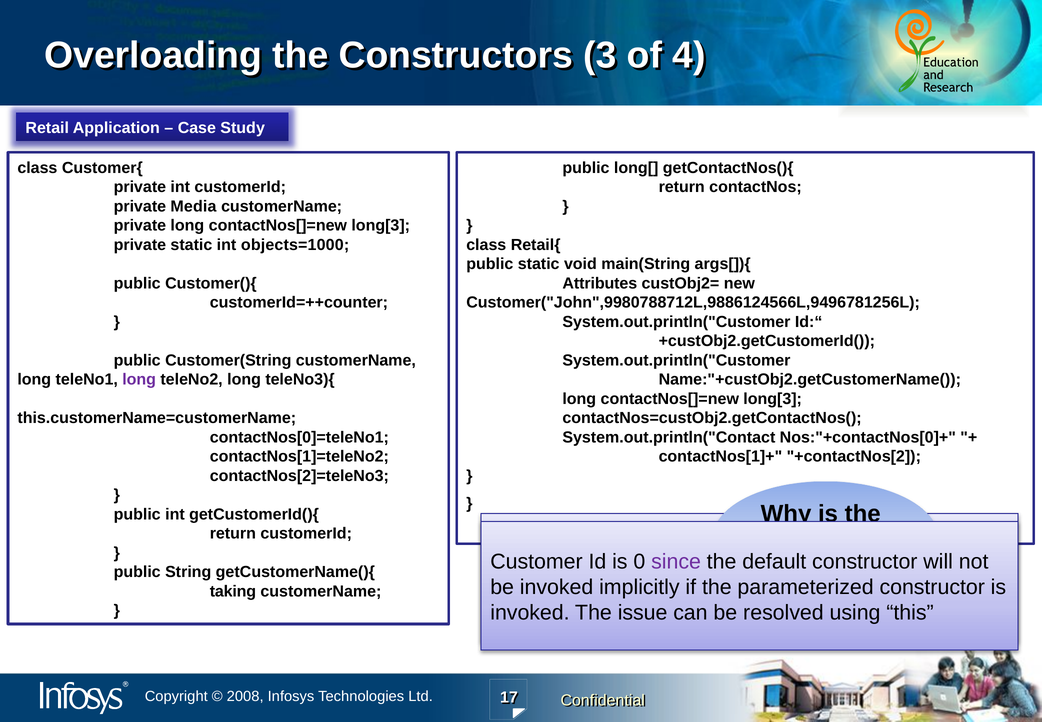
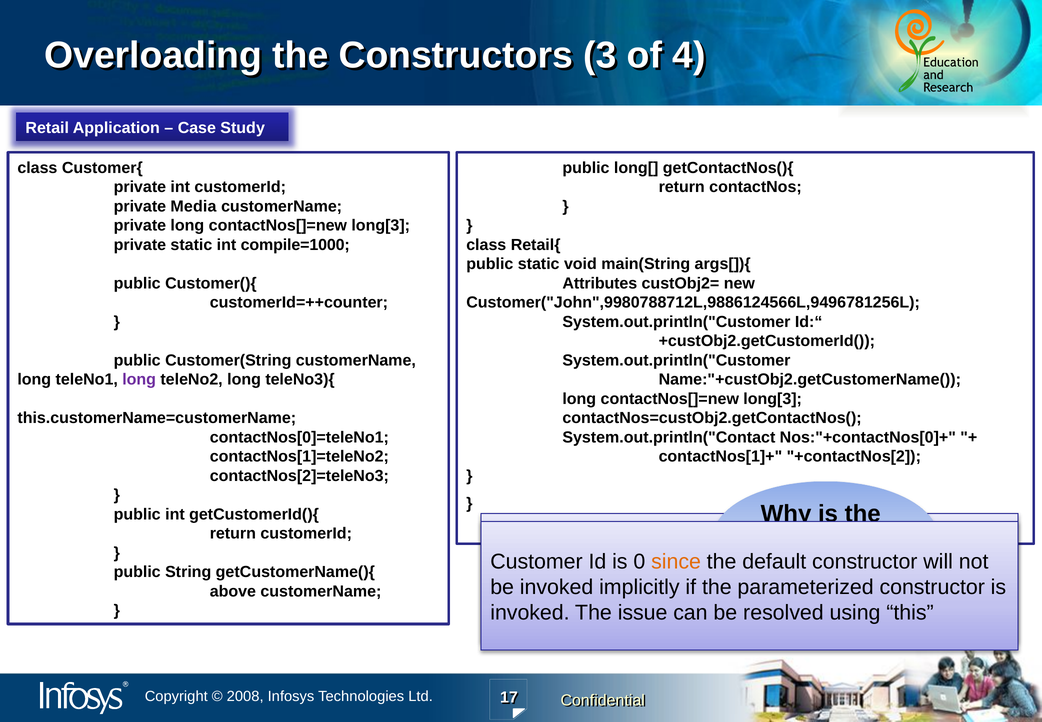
objects=1000: objects=1000 -> compile=1000
since colour: purple -> orange
taking: taking -> above
